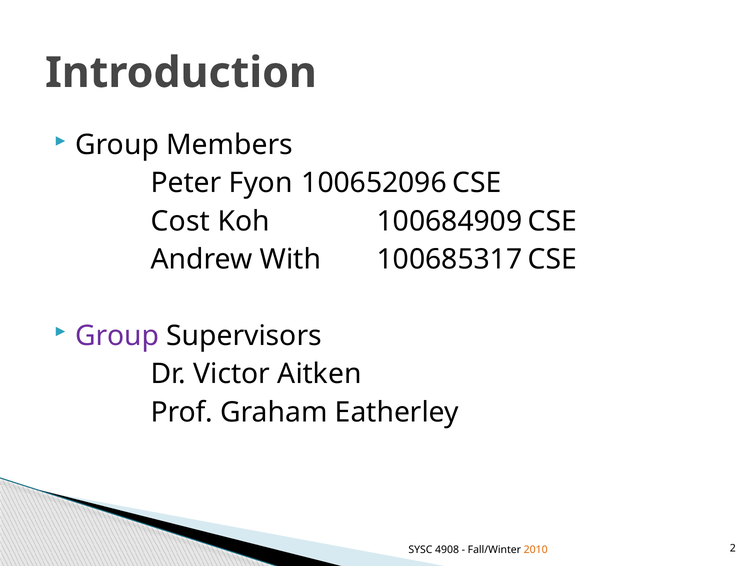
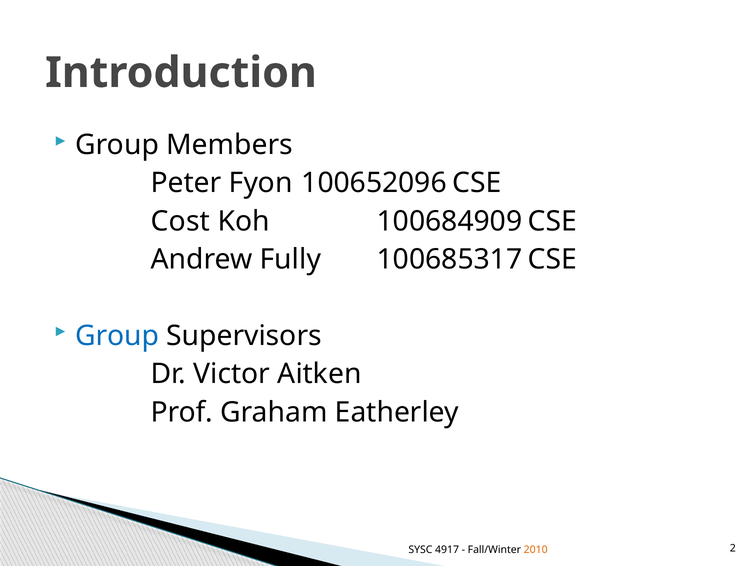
With: With -> Fully
Group at (117, 336) colour: purple -> blue
4908: 4908 -> 4917
